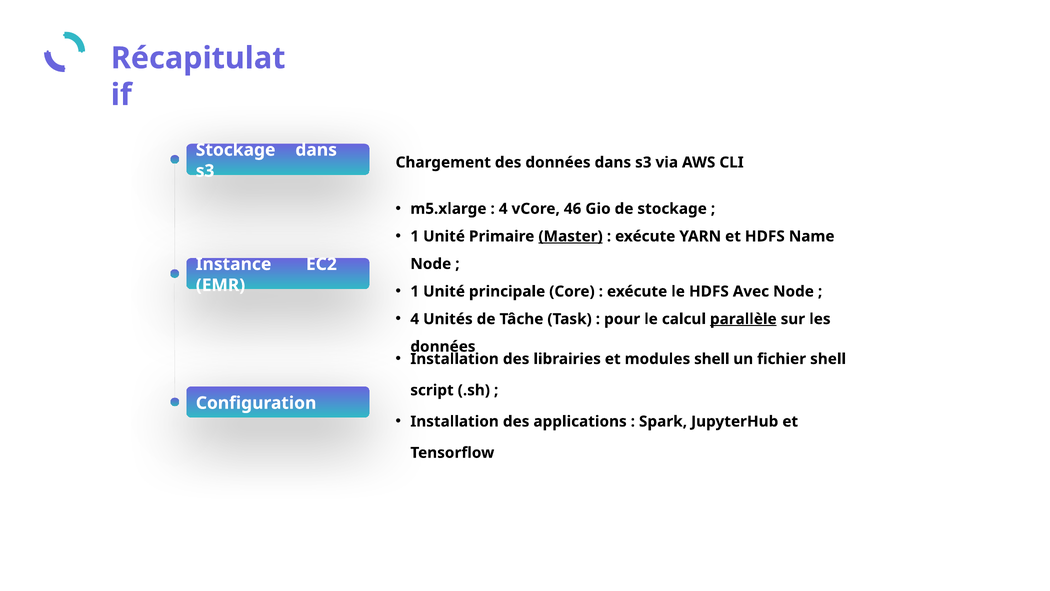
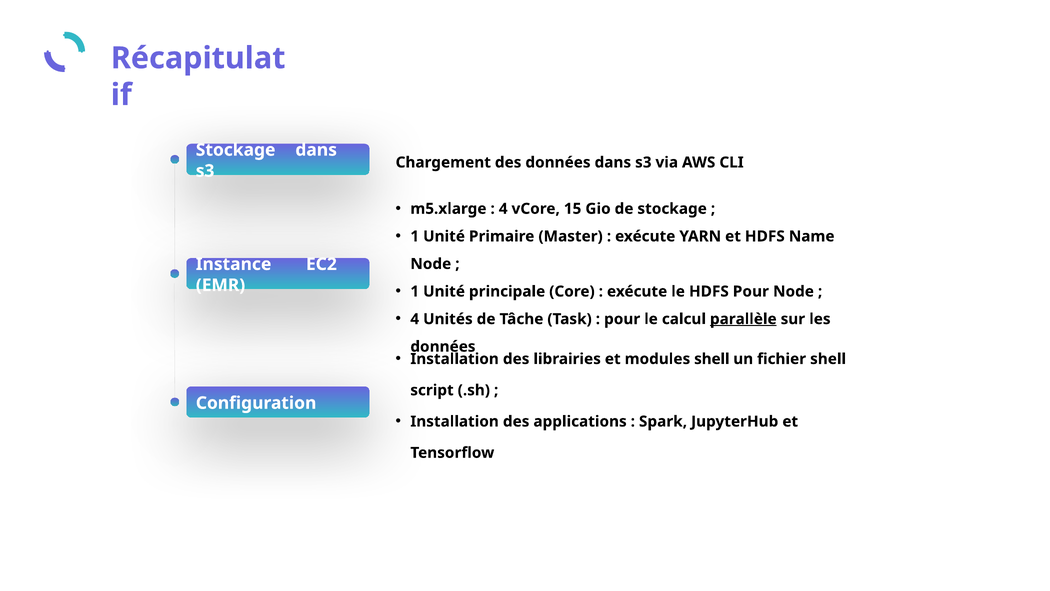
46: 46 -> 15
Master underline: present -> none
HDFS Avec: Avec -> Pour
